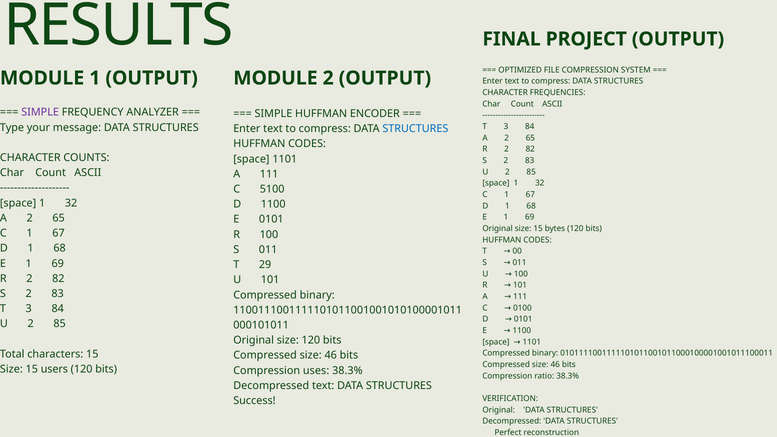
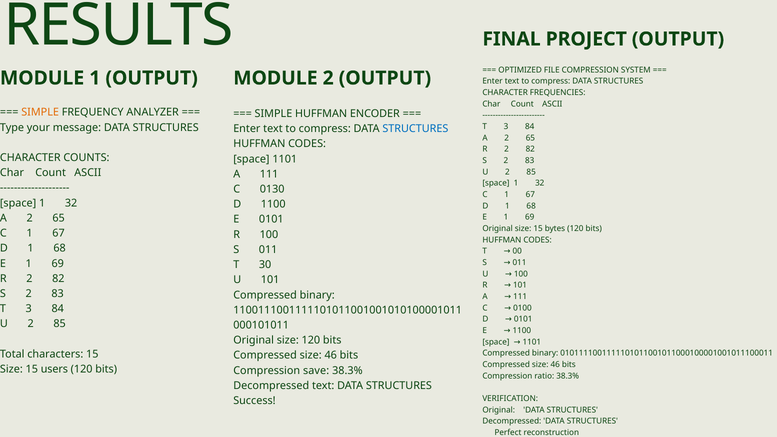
SIMPLE at (40, 112) colour: purple -> orange
5100: 5100 -> 0130
29: 29 -> 30
uses: uses -> save
